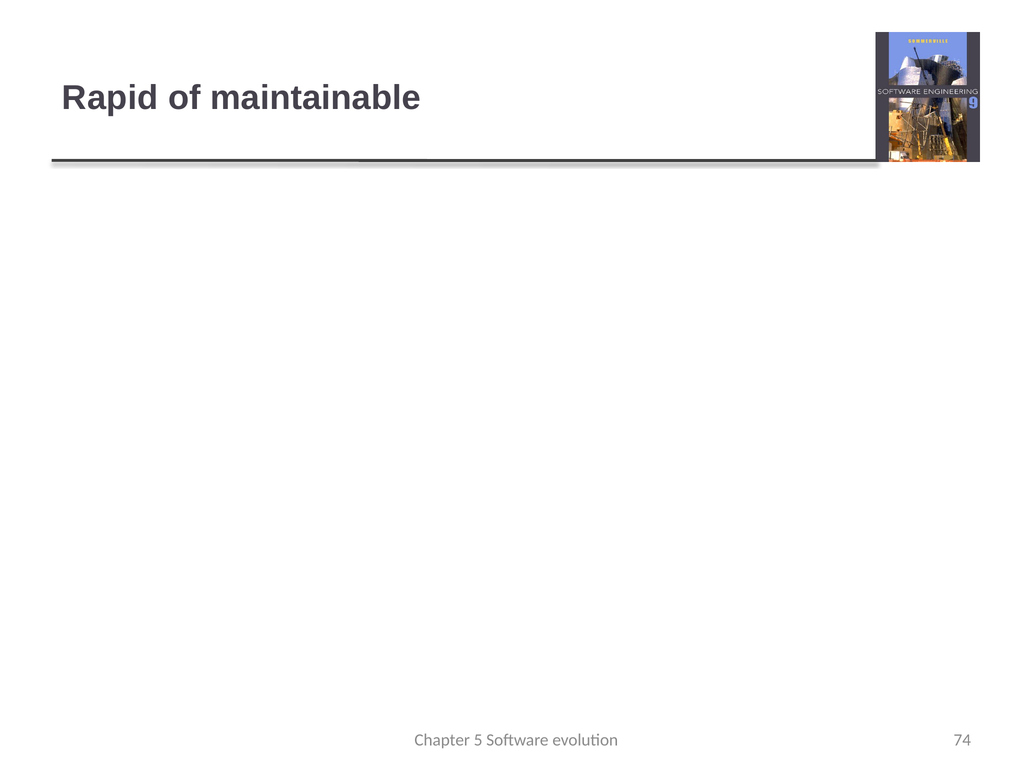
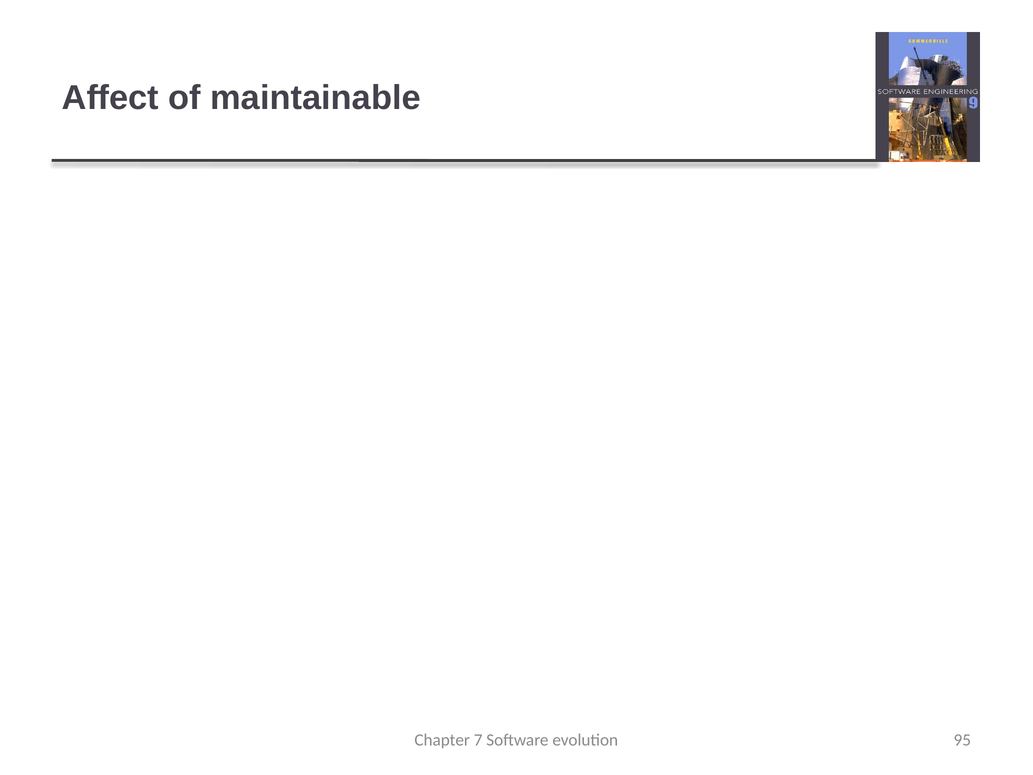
Rapid: Rapid -> Affect
5: 5 -> 7
74: 74 -> 95
